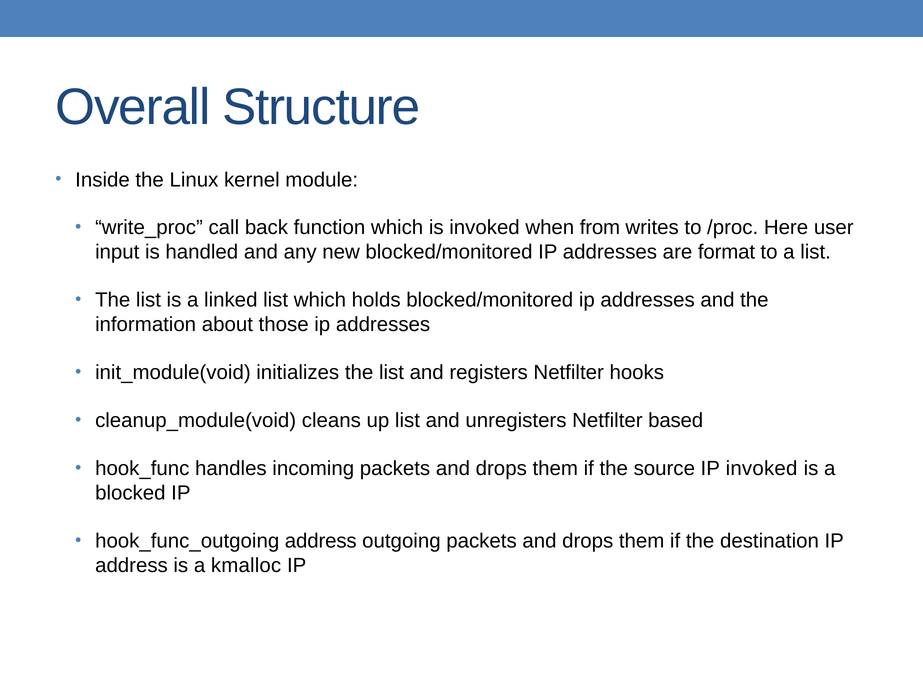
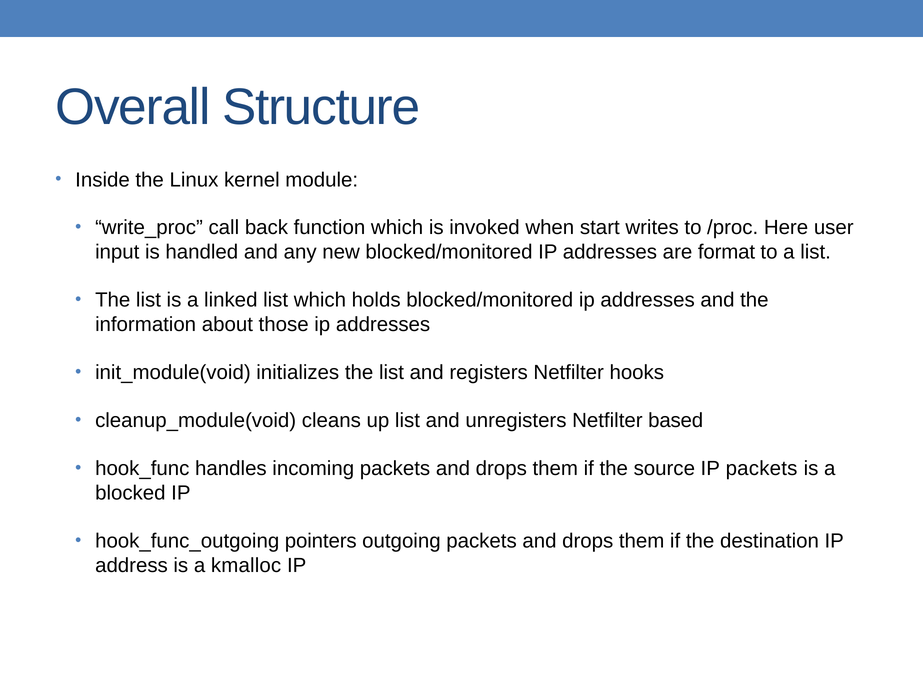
from: from -> start
IP invoked: invoked -> packets
hook_func_outgoing address: address -> pointers
